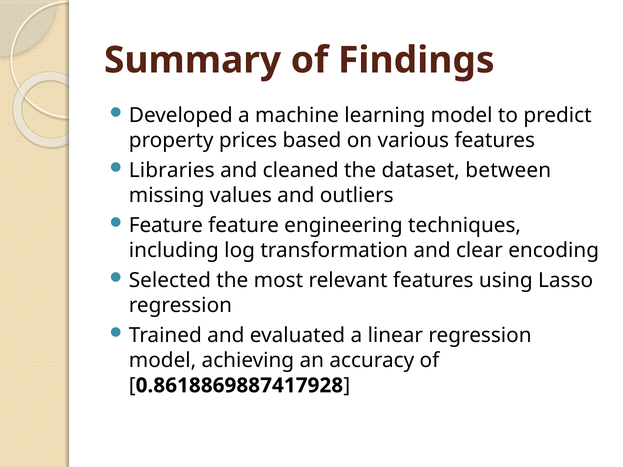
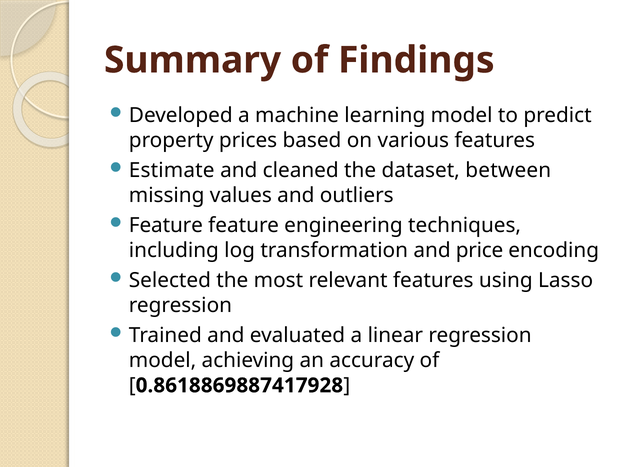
Libraries: Libraries -> Estimate
clear: clear -> price
